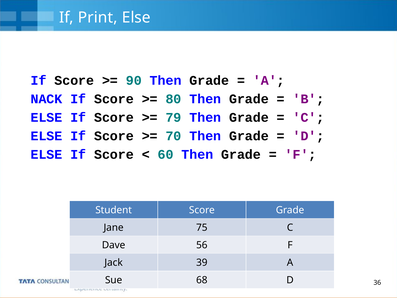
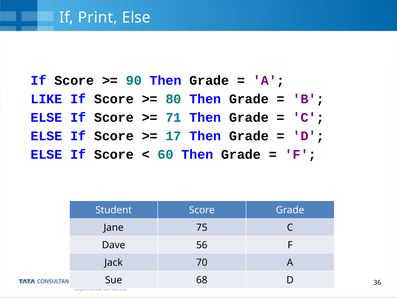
NACK: NACK -> LIKE
79: 79 -> 71
70: 70 -> 17
39: 39 -> 70
